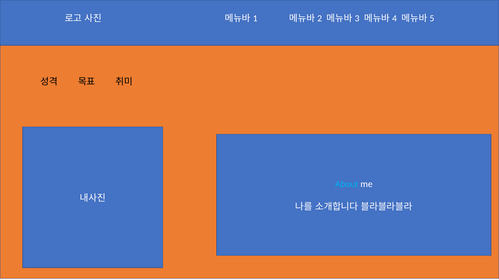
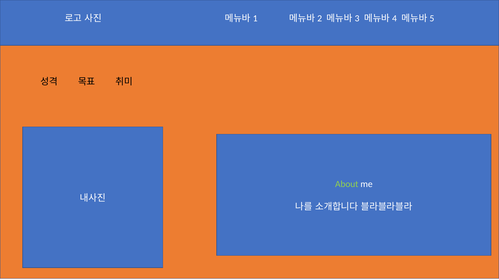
About colour: light blue -> light green
